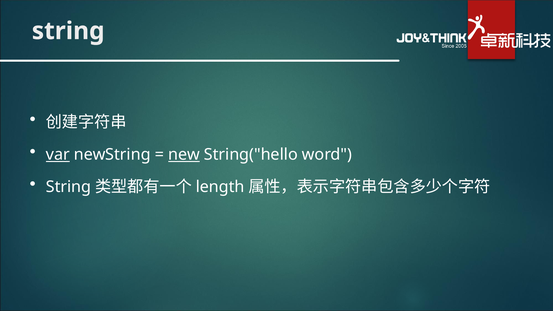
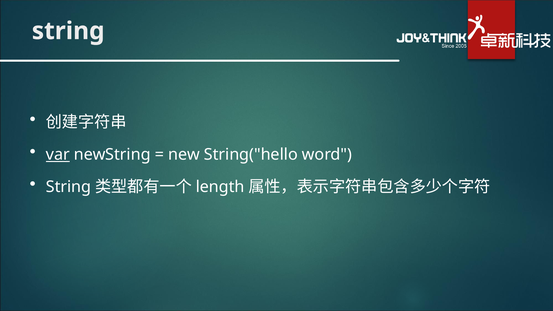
new underline: present -> none
